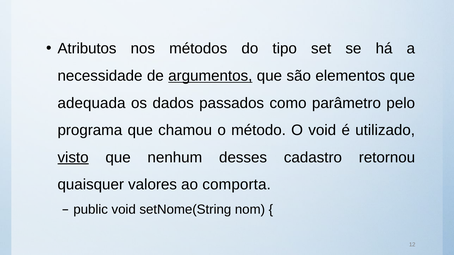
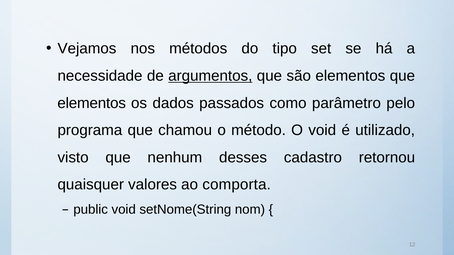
Atributos: Atributos -> Vejamos
adequada at (92, 103): adequada -> elementos
visto underline: present -> none
